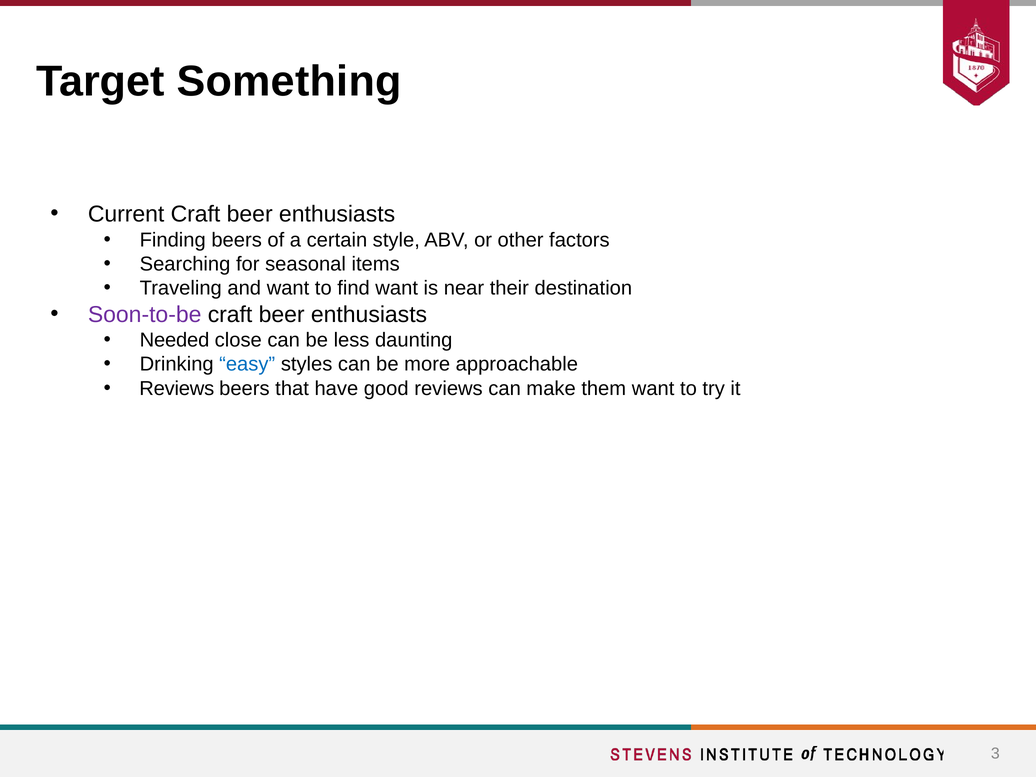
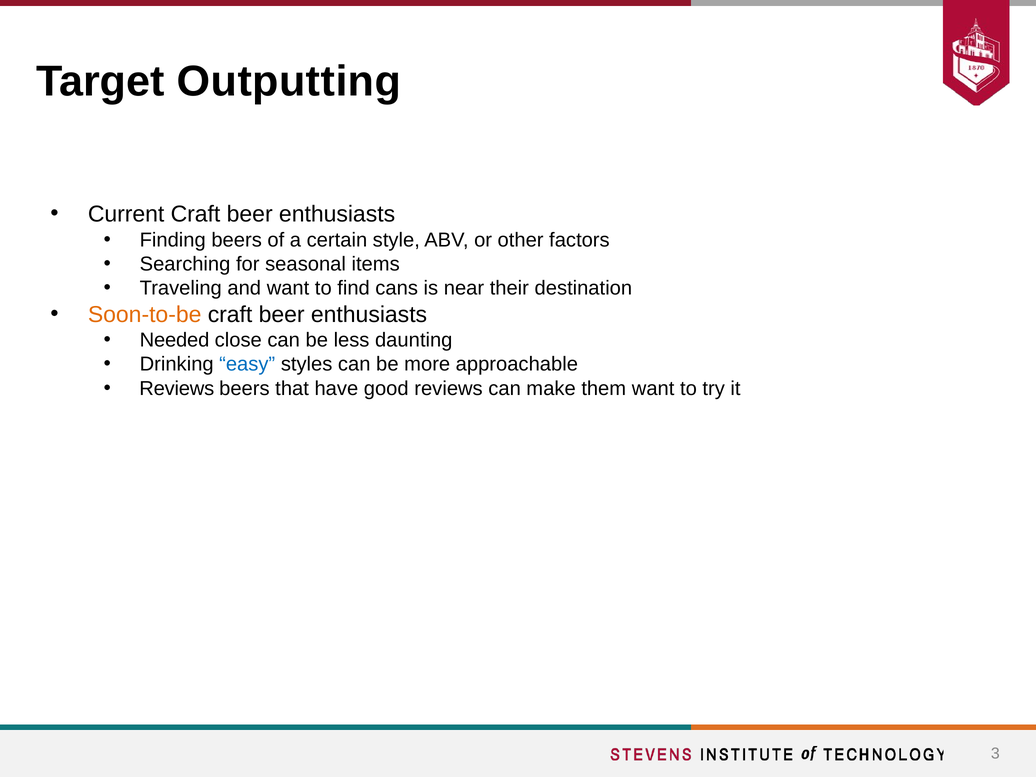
Something: Something -> Outputting
find want: want -> cans
Soon-to-be colour: purple -> orange
